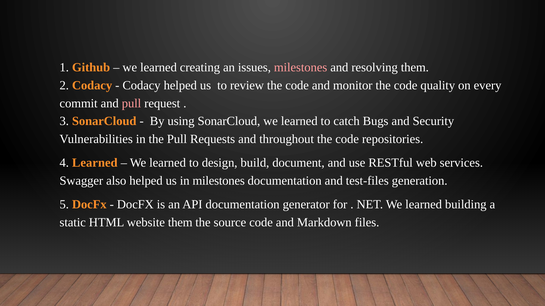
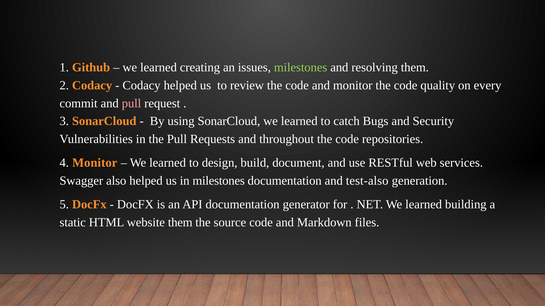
milestones at (301, 68) colour: pink -> light green
4 Learned: Learned -> Monitor
test-files: test-files -> test-also
